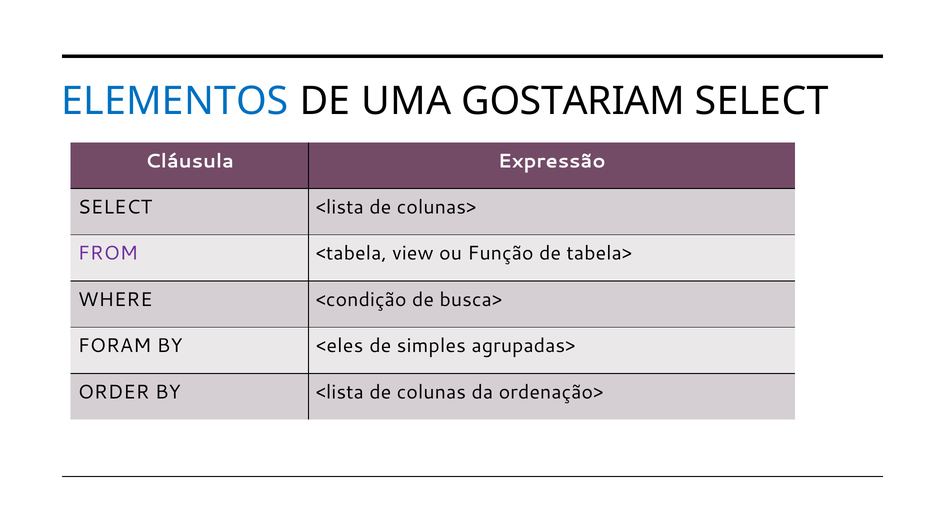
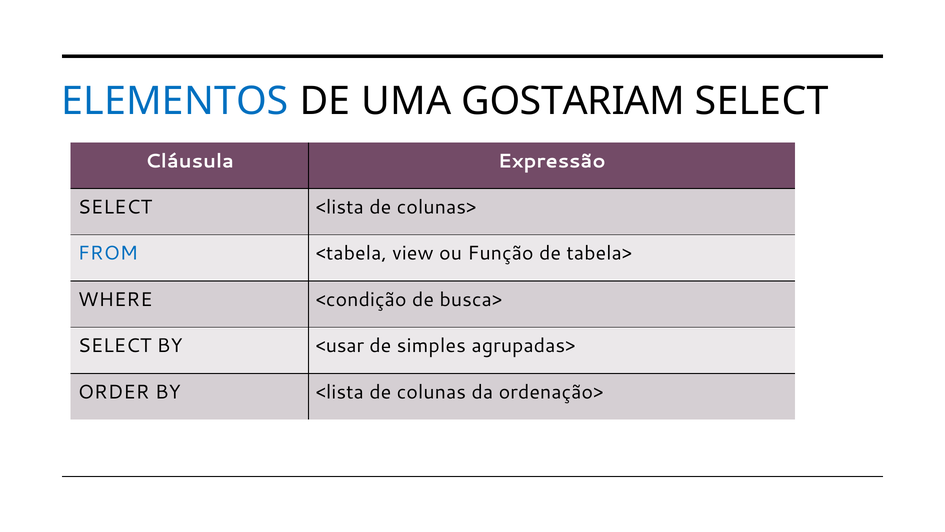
FROM colour: purple -> blue
FORAM at (115, 346): FORAM -> SELECT
<eles: <eles -> <usar
